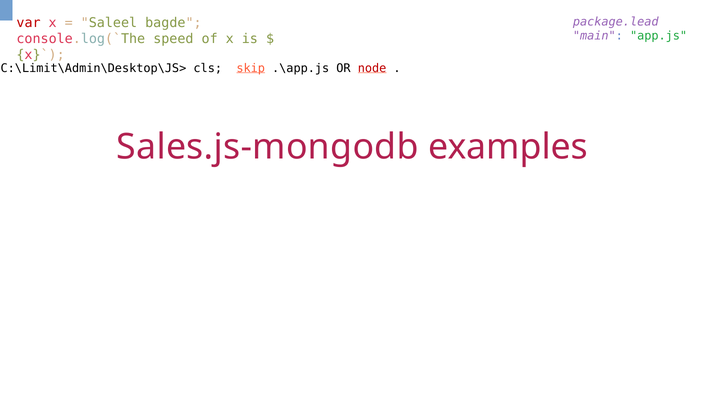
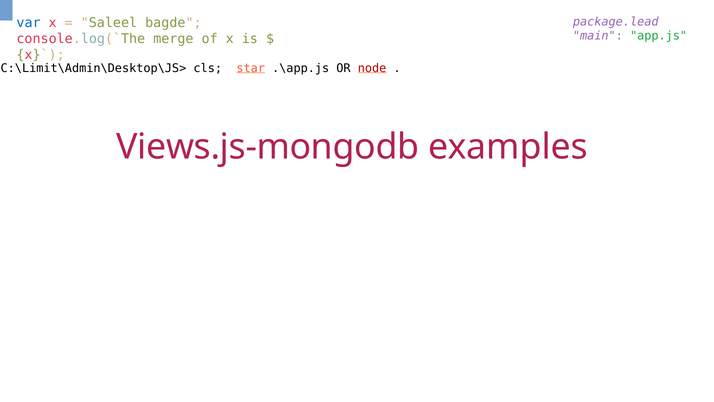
var colour: red -> blue
speed: speed -> merge
skip: skip -> star
Sales.js-mongodb: Sales.js-mongodb -> Views.js-mongodb
